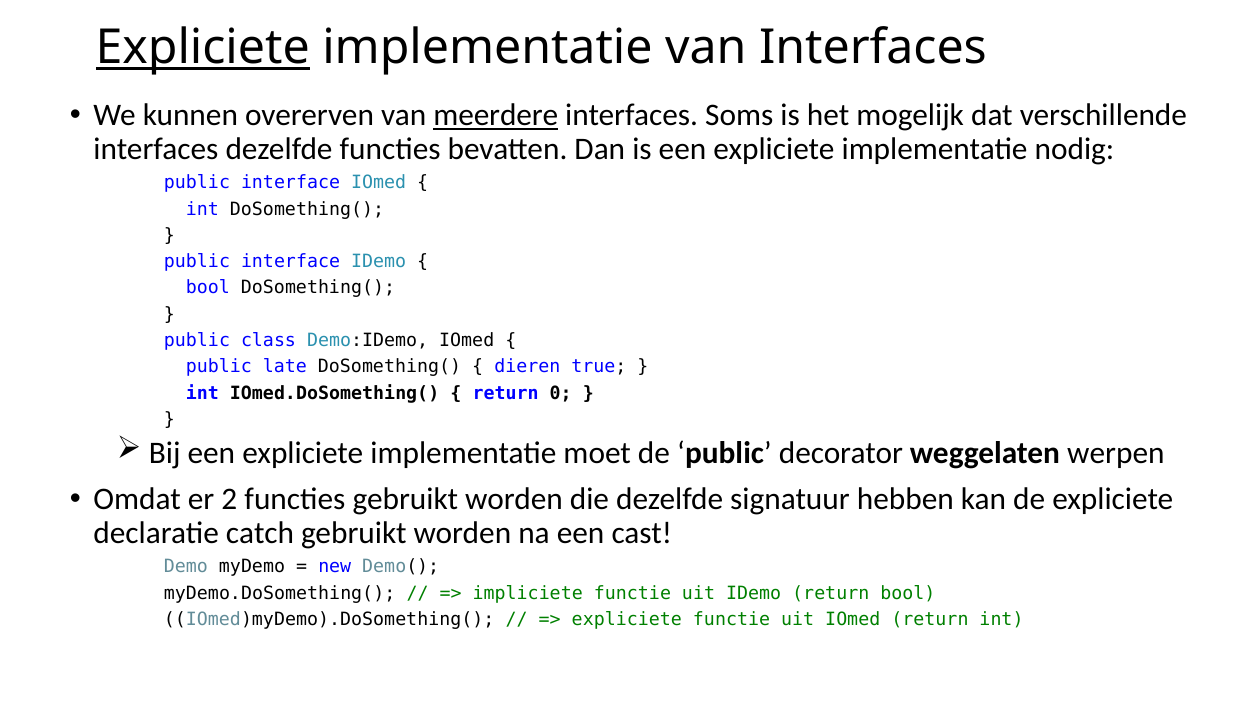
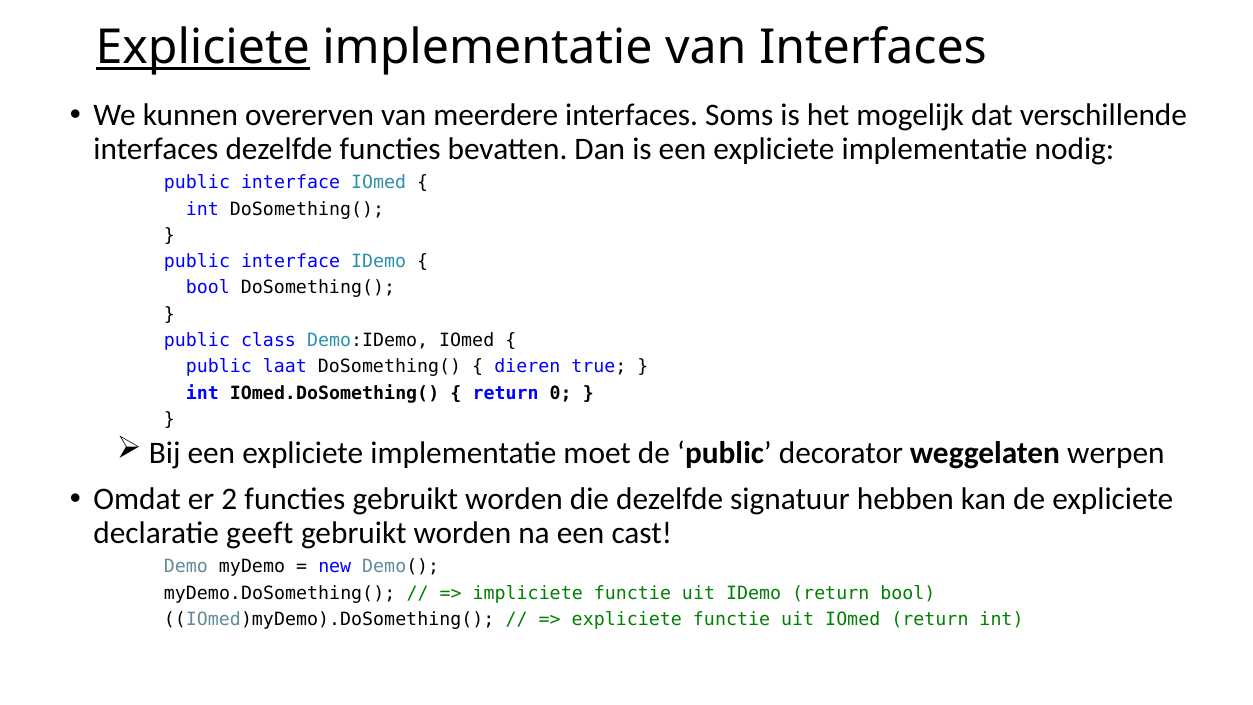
meerdere underline: present -> none
late: late -> laat
catch: catch -> geeft
